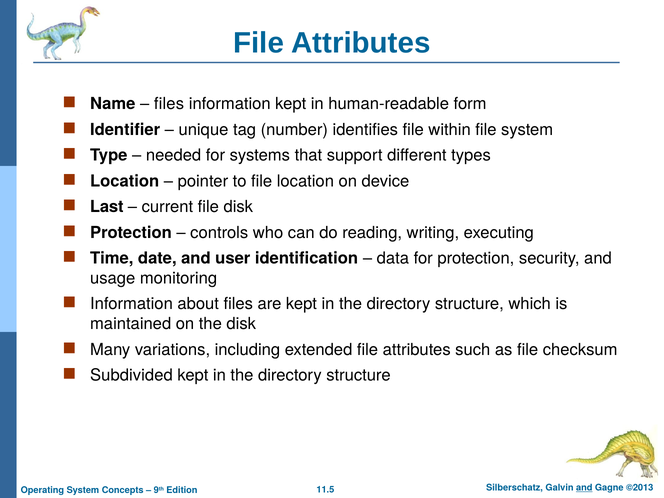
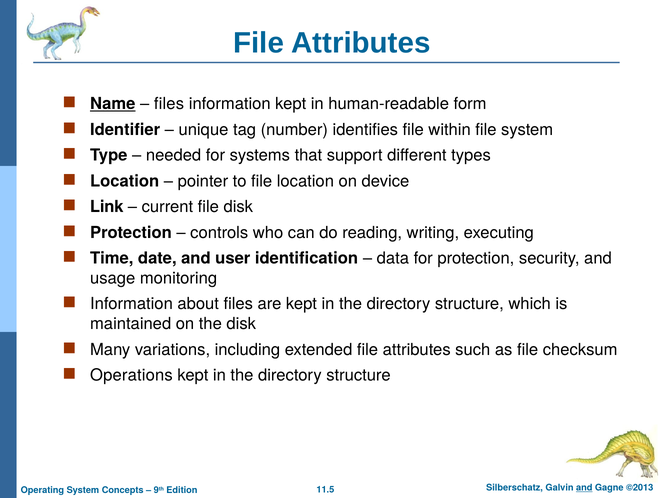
Name underline: none -> present
Last: Last -> Link
Subdivided: Subdivided -> Operations
